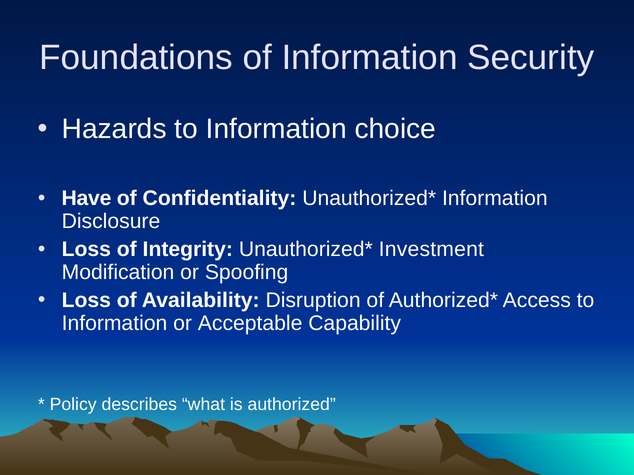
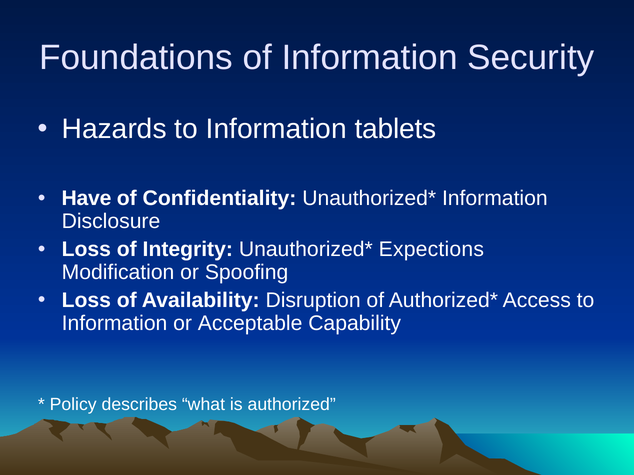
choice: choice -> tablets
Investment: Investment -> Expections
